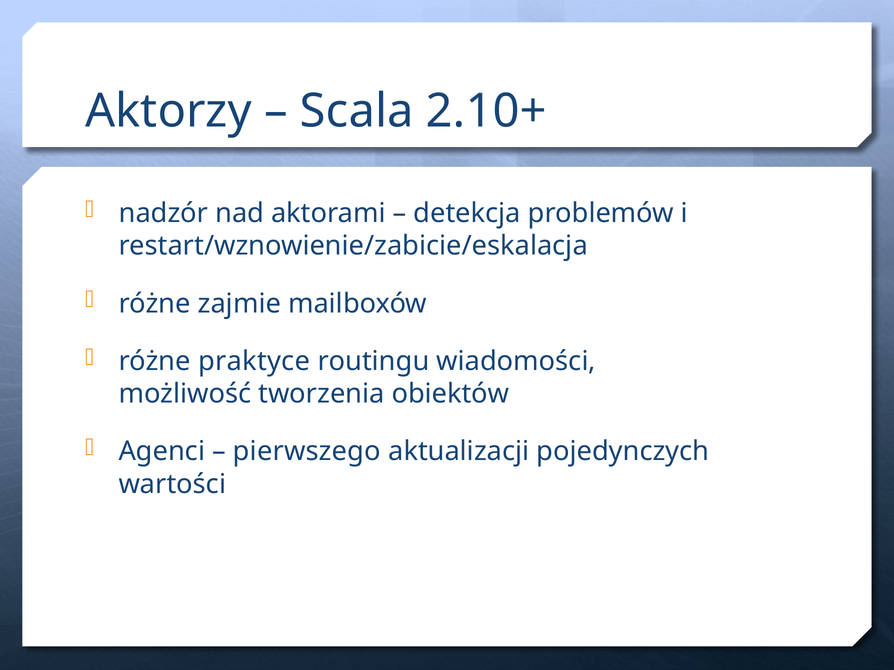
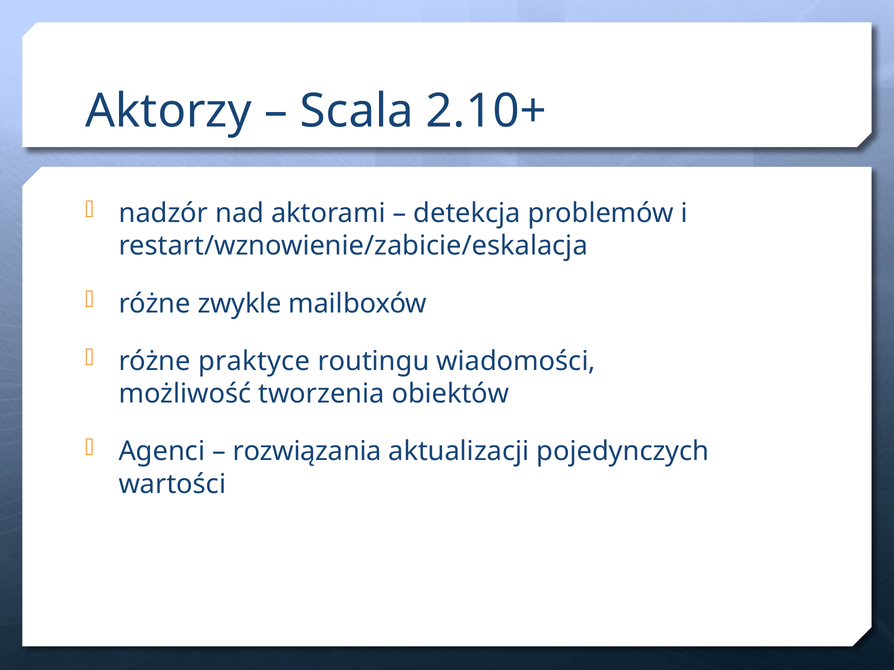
zajmie: zajmie -> zwykle
pierwszego: pierwszego -> rozwiązania
